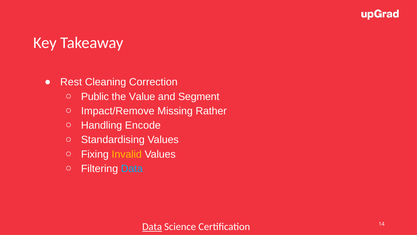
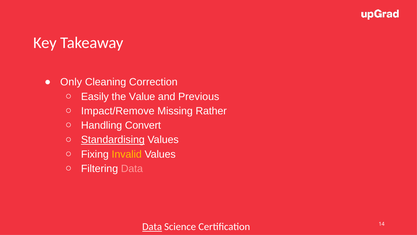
Rest: Rest -> Only
Public: Public -> Easily
Segment: Segment -> Previous
Encode: Encode -> Convert
Standardising underline: none -> present
Data at (132, 168) colour: light blue -> pink
